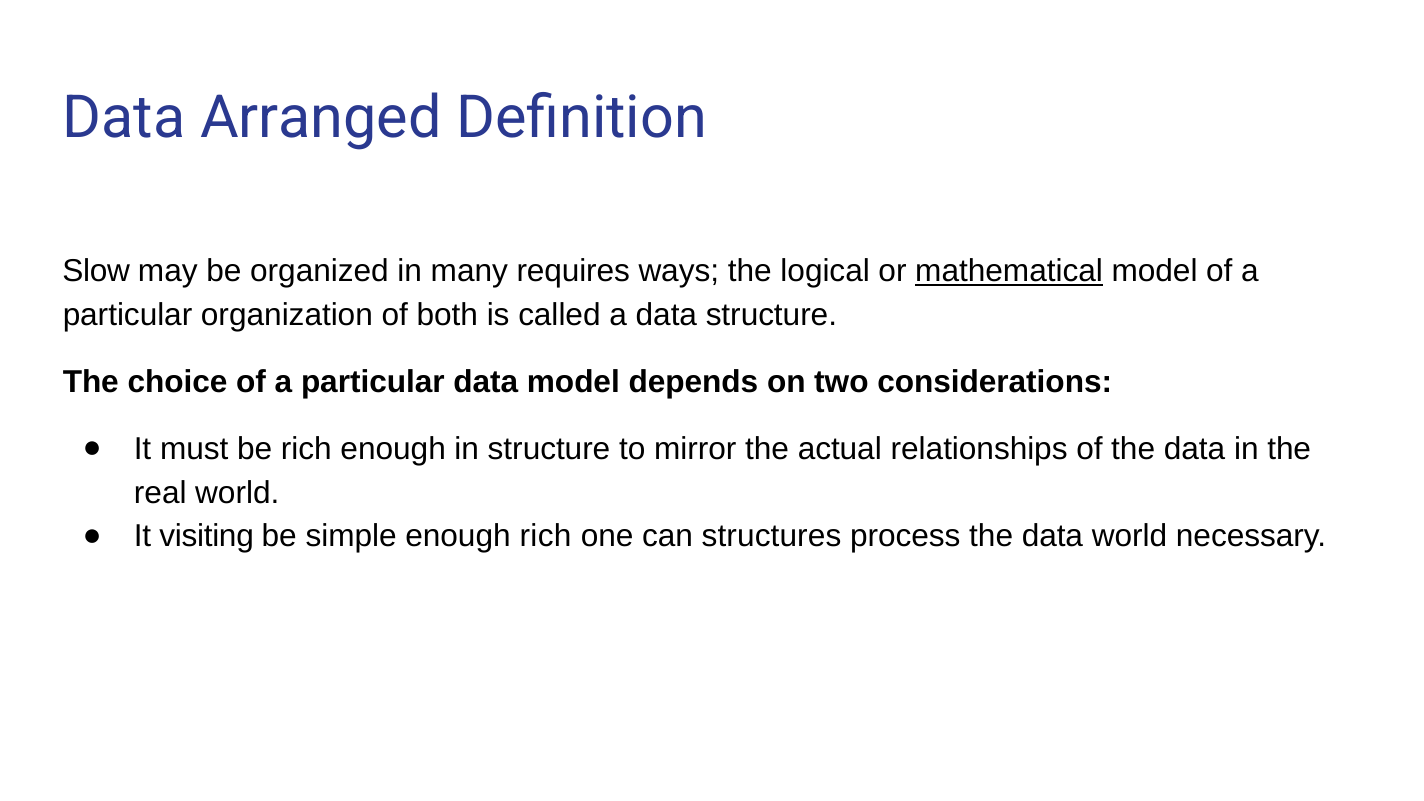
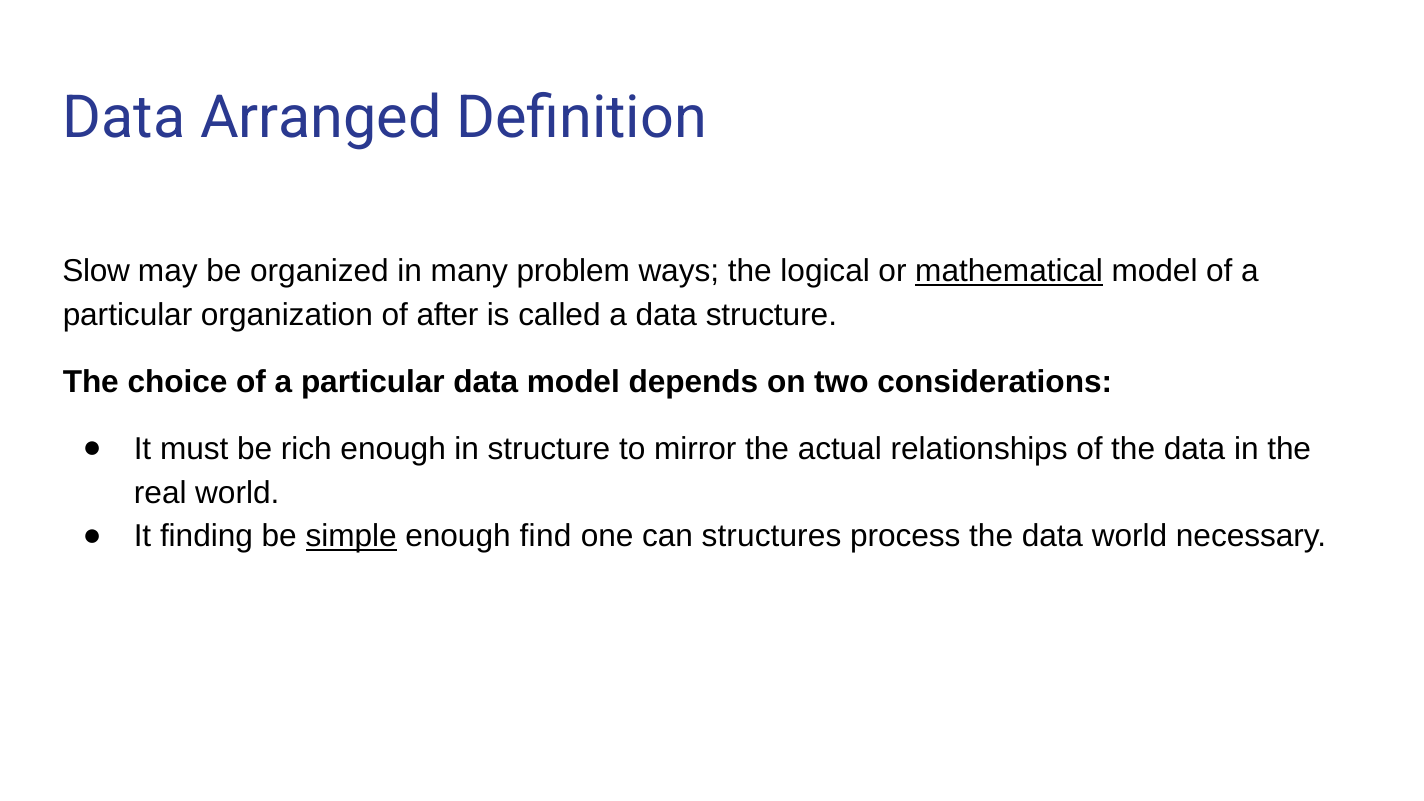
requires: requires -> problem
both: both -> after
visiting: visiting -> finding
simple underline: none -> present
enough rich: rich -> find
